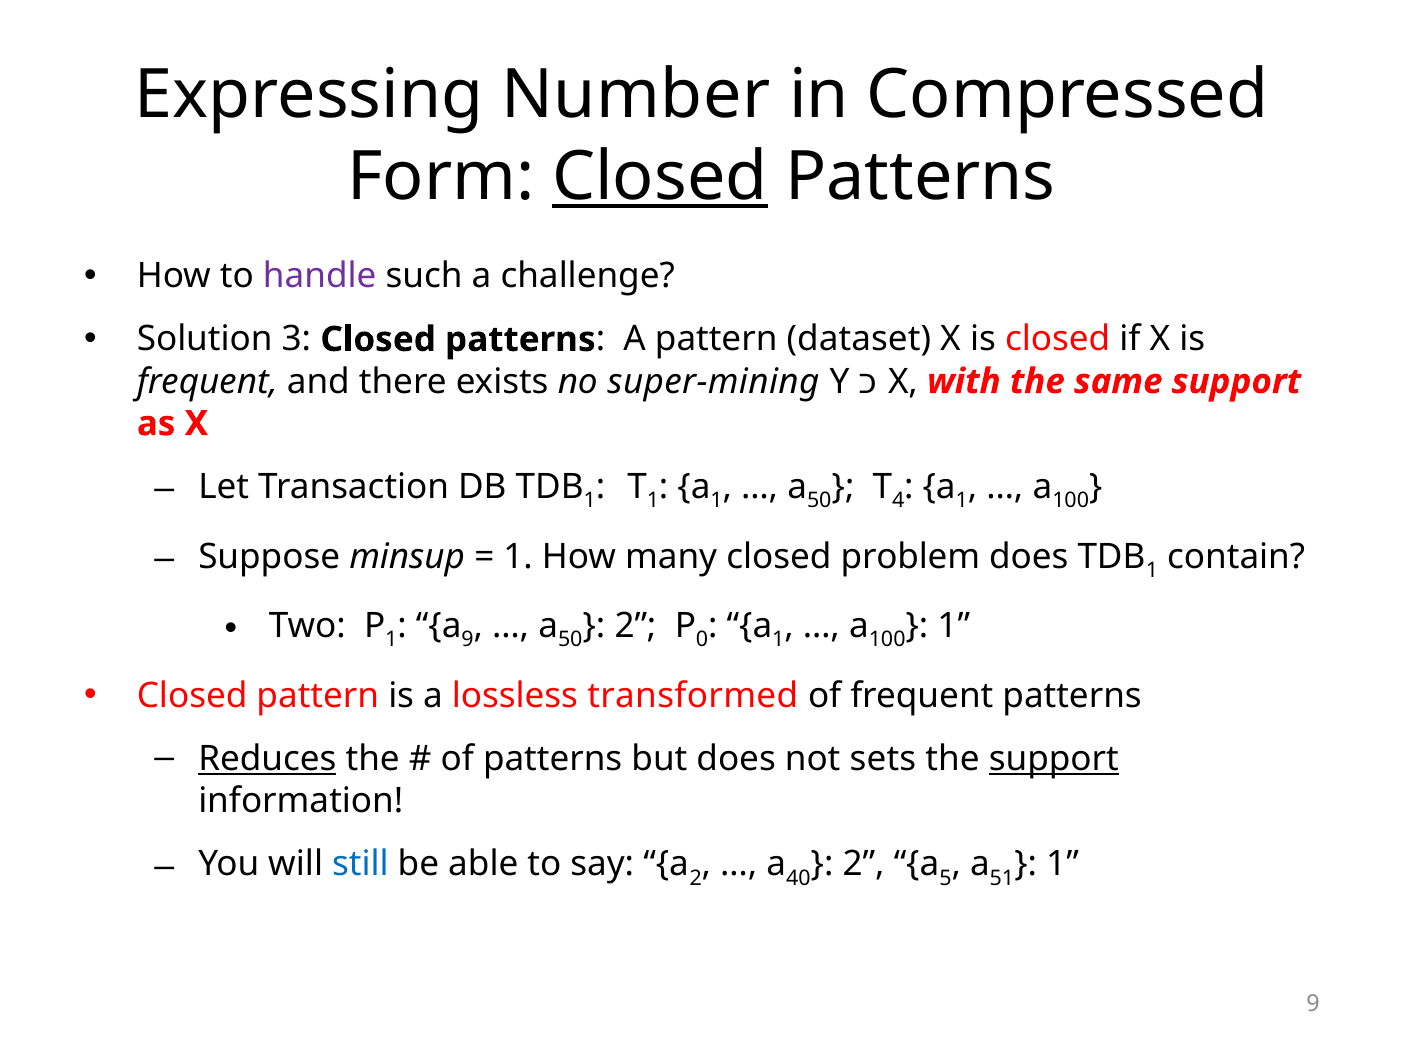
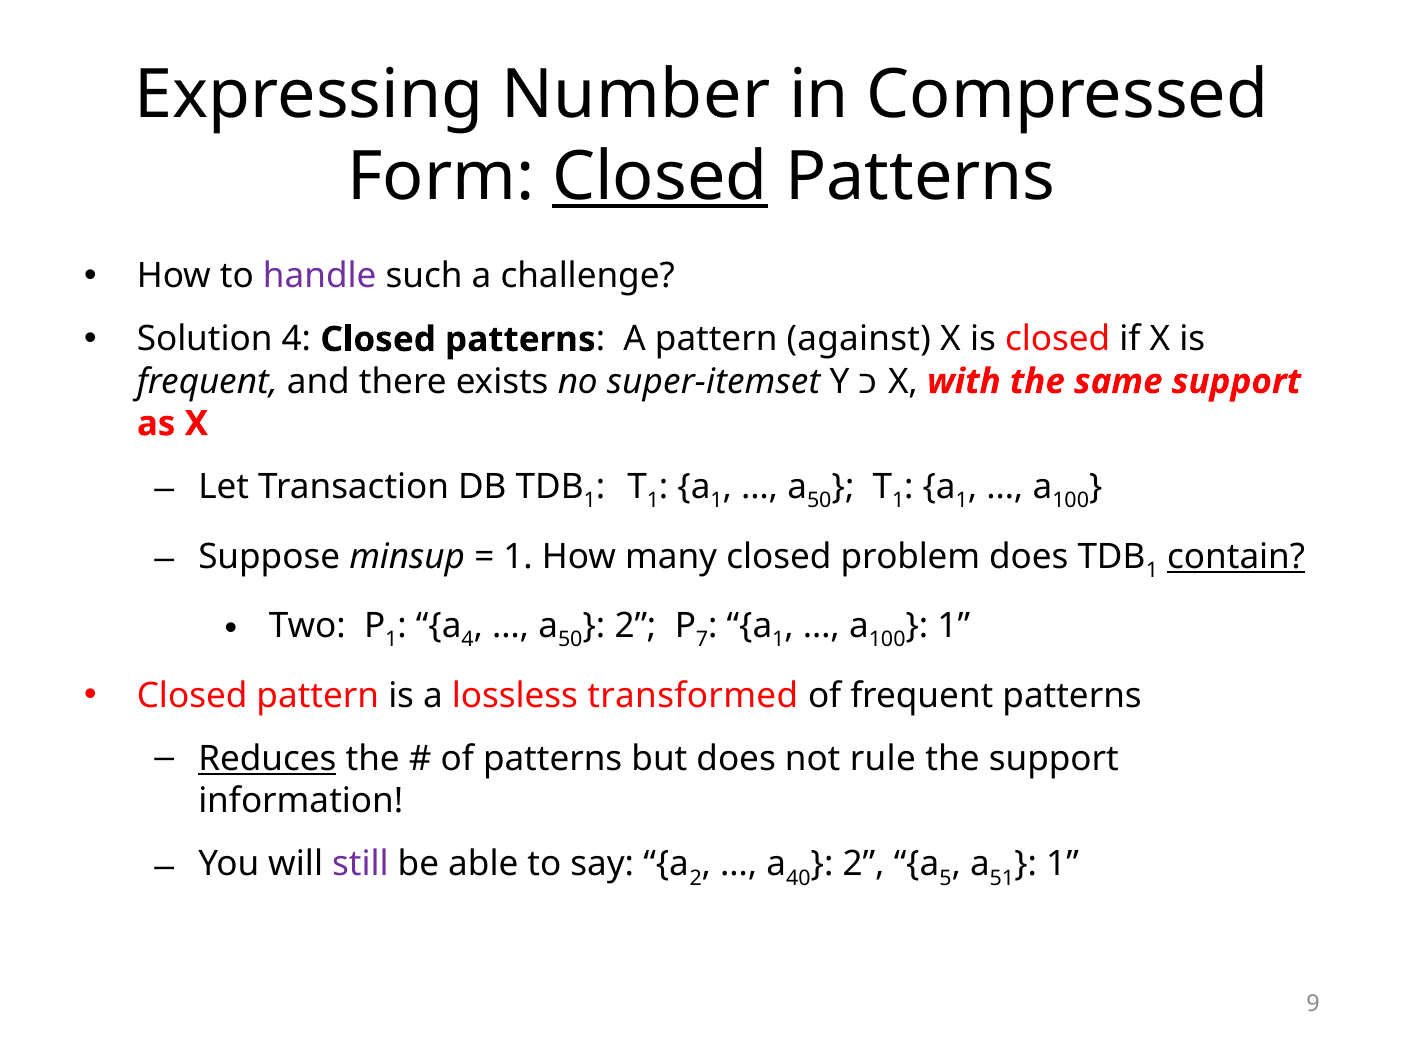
Solution 3: 3 -> 4
dataset: dataset -> against
super-mining: super-mining -> super-itemset
4 at (898, 501): 4 -> 1
contain underline: none -> present
a 9: 9 -> 4
0: 0 -> 7
sets: sets -> rule
support at (1054, 759) underline: present -> none
still colour: blue -> purple
